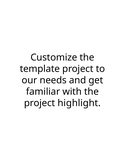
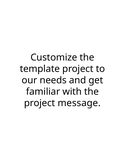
highlight: highlight -> message
